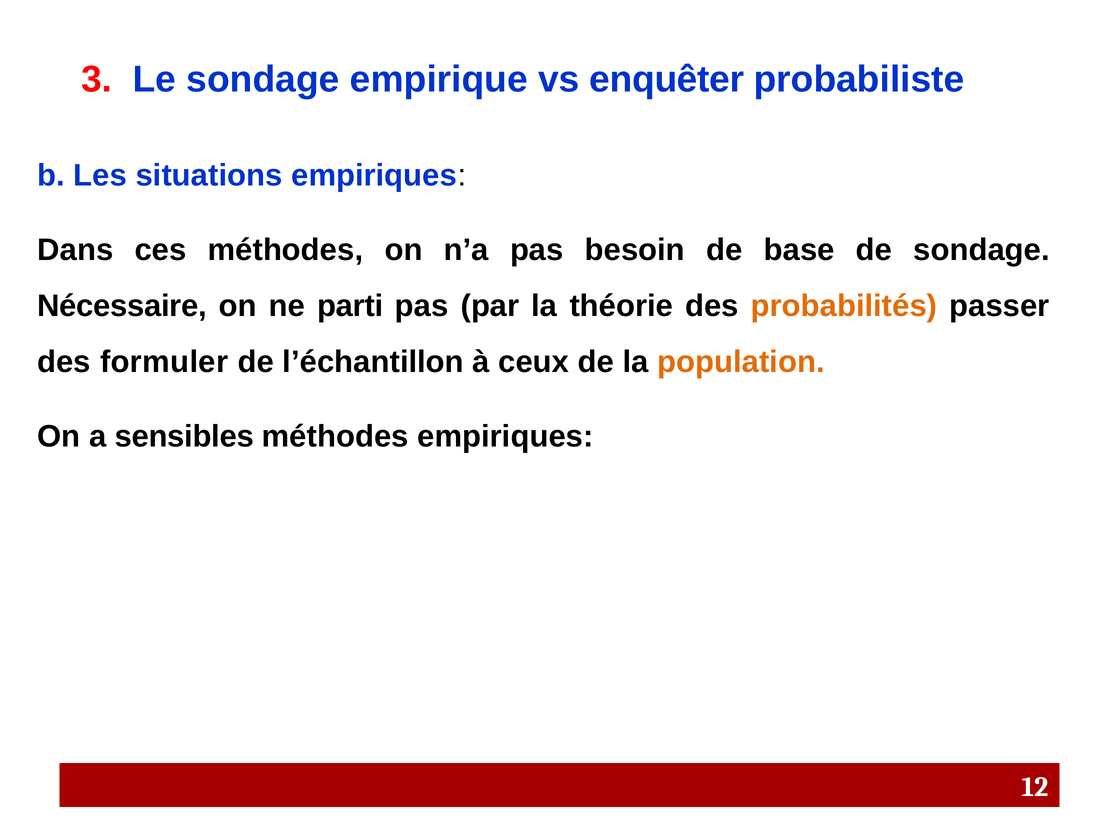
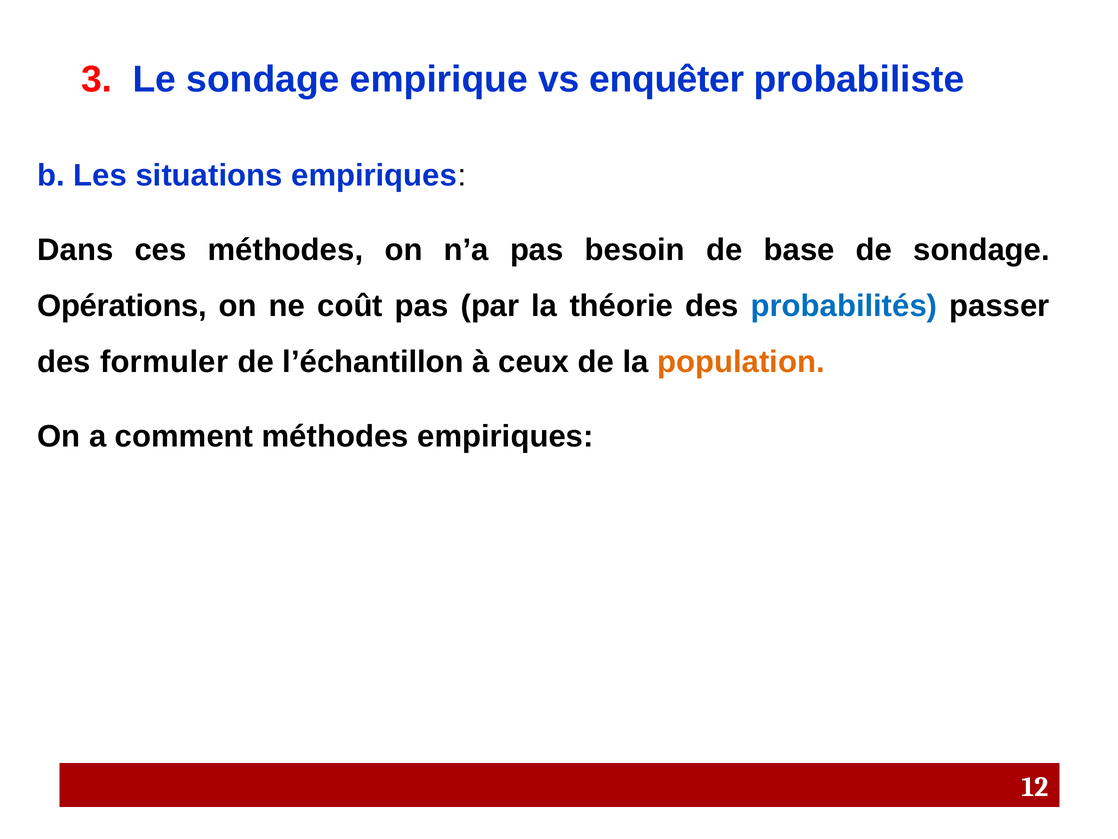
Nécessaire: Nécessaire -> Opérations
parti: parti -> coût
probabilités colour: orange -> blue
sensibles: sensibles -> comment
